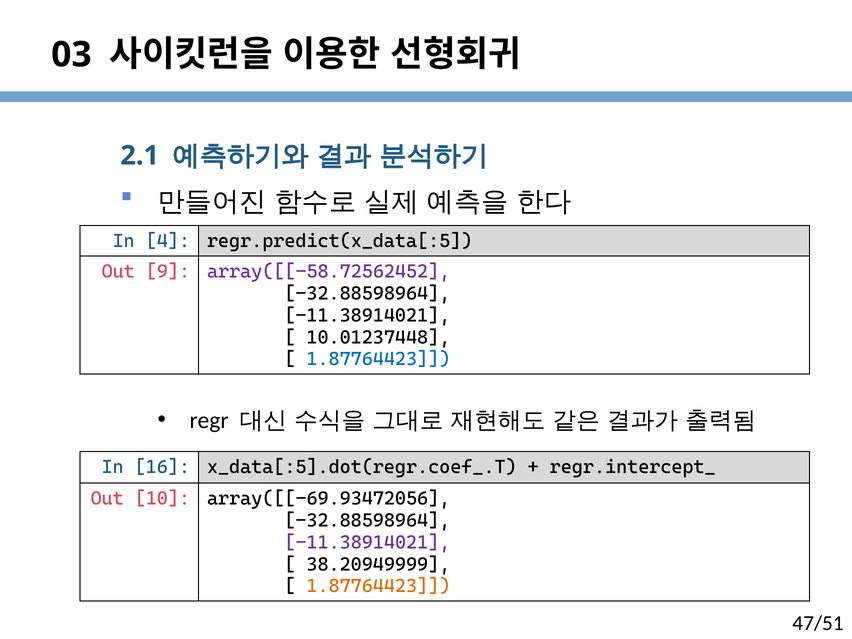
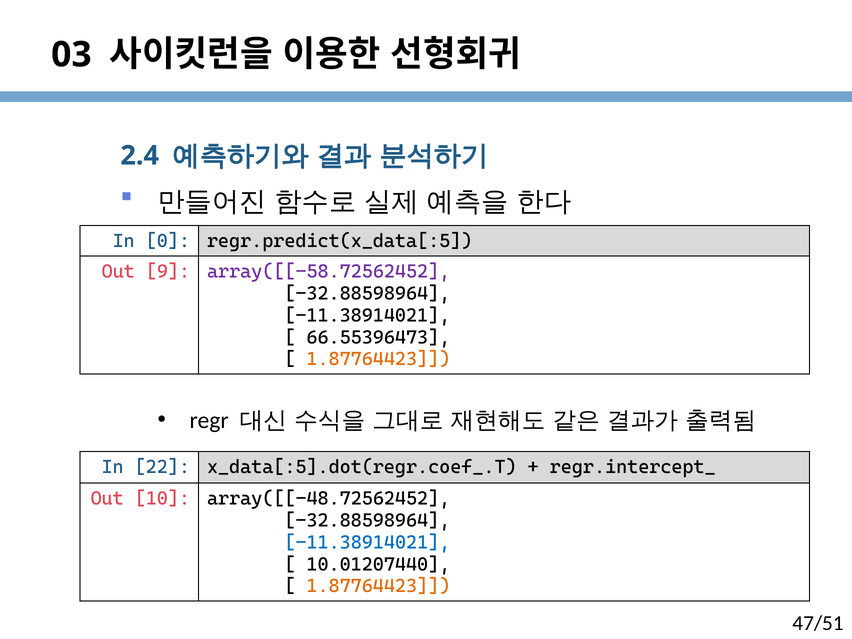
2.1: 2.1 -> 2.4
4: 4 -> 0
10.01237448: 10.01237448 -> 66.55396473
1.87764423 at (378, 359) colour: blue -> orange
16: 16 -> 22
array([[-69.93472056: array([[-69.93472056 -> array([[-48.72562452
-11.38914021 at (367, 542) colour: purple -> blue
38.20949999: 38.20949999 -> 10.01207440
